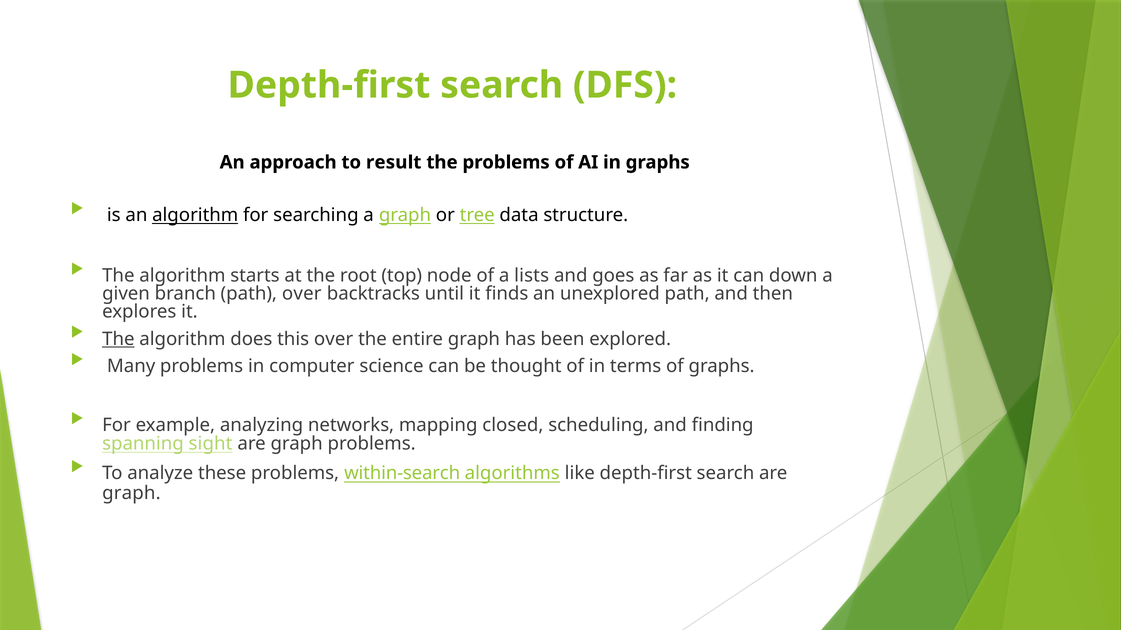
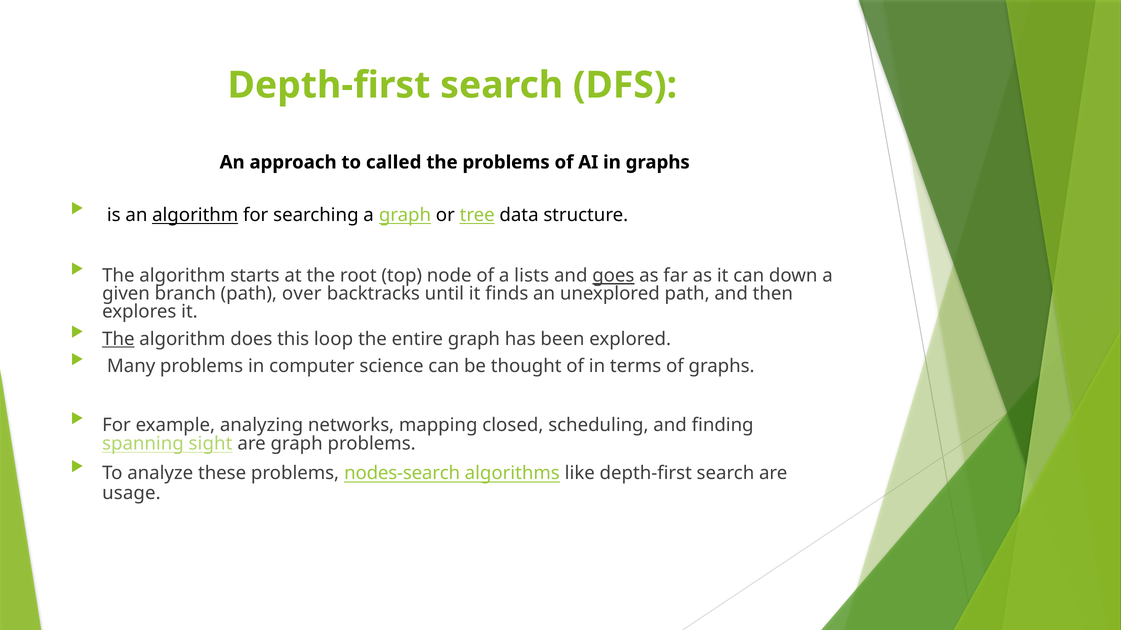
result: result -> called
goes underline: none -> present
this over: over -> loop
within-search: within-search -> nodes-search
graph at (131, 493): graph -> usage
